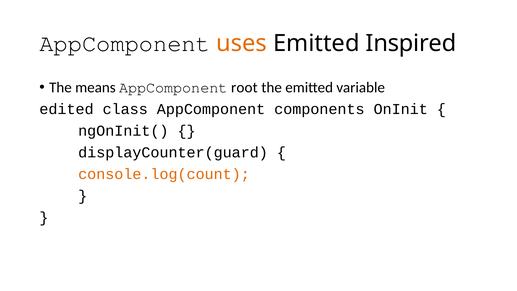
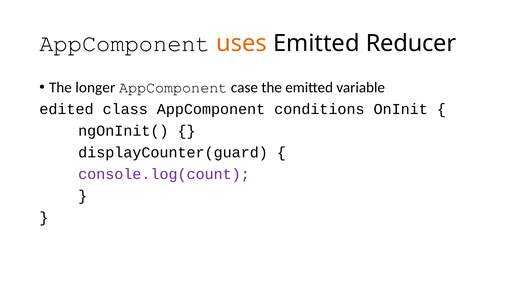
Inspired: Inspired -> Reducer
means: means -> longer
root: root -> case
components: components -> conditions
console.log(count colour: orange -> purple
